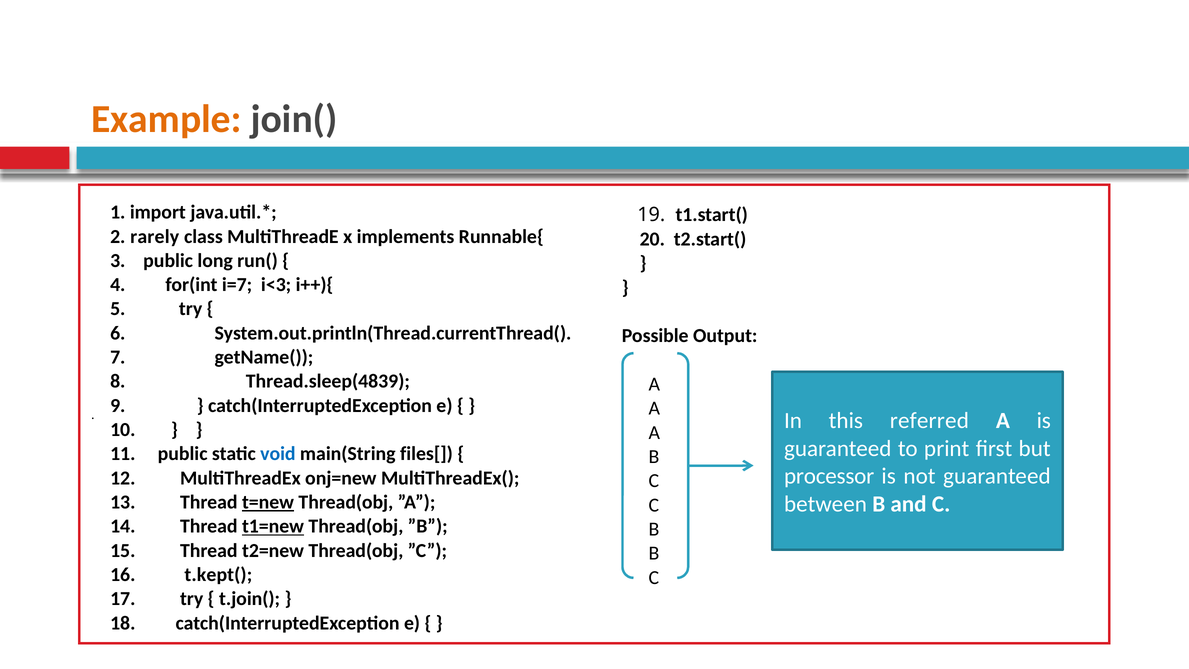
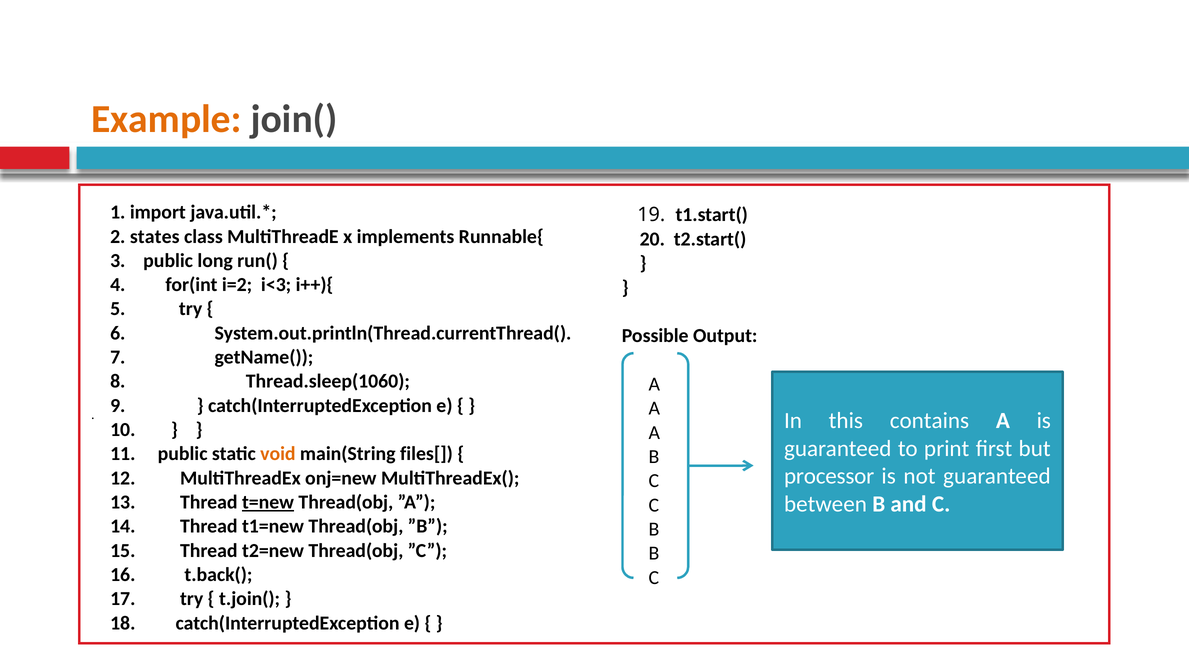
rarely: rarely -> states
i=7: i=7 -> i=2
Thread.sleep(4839: Thread.sleep(4839 -> Thread.sleep(1060
referred: referred -> contains
void colour: blue -> orange
t1=new underline: present -> none
t.kept(: t.kept( -> t.back(
